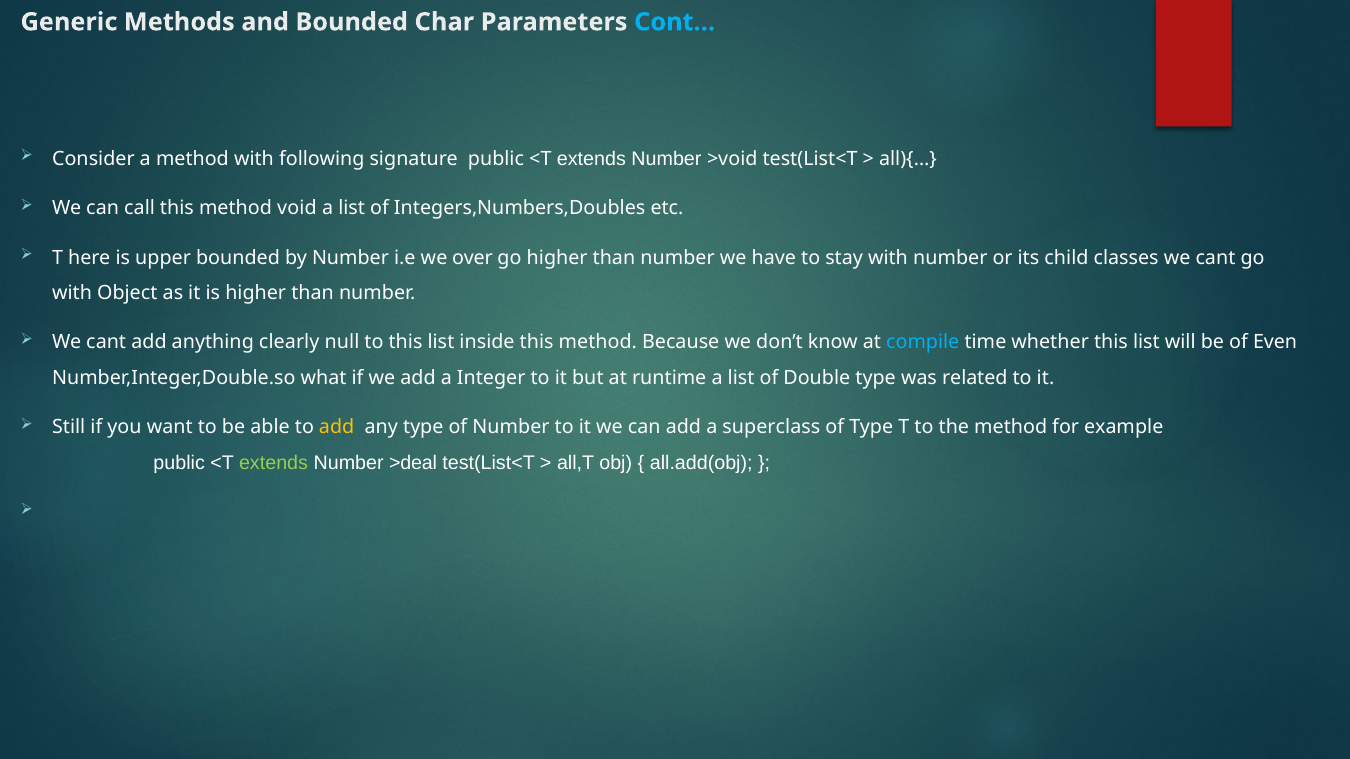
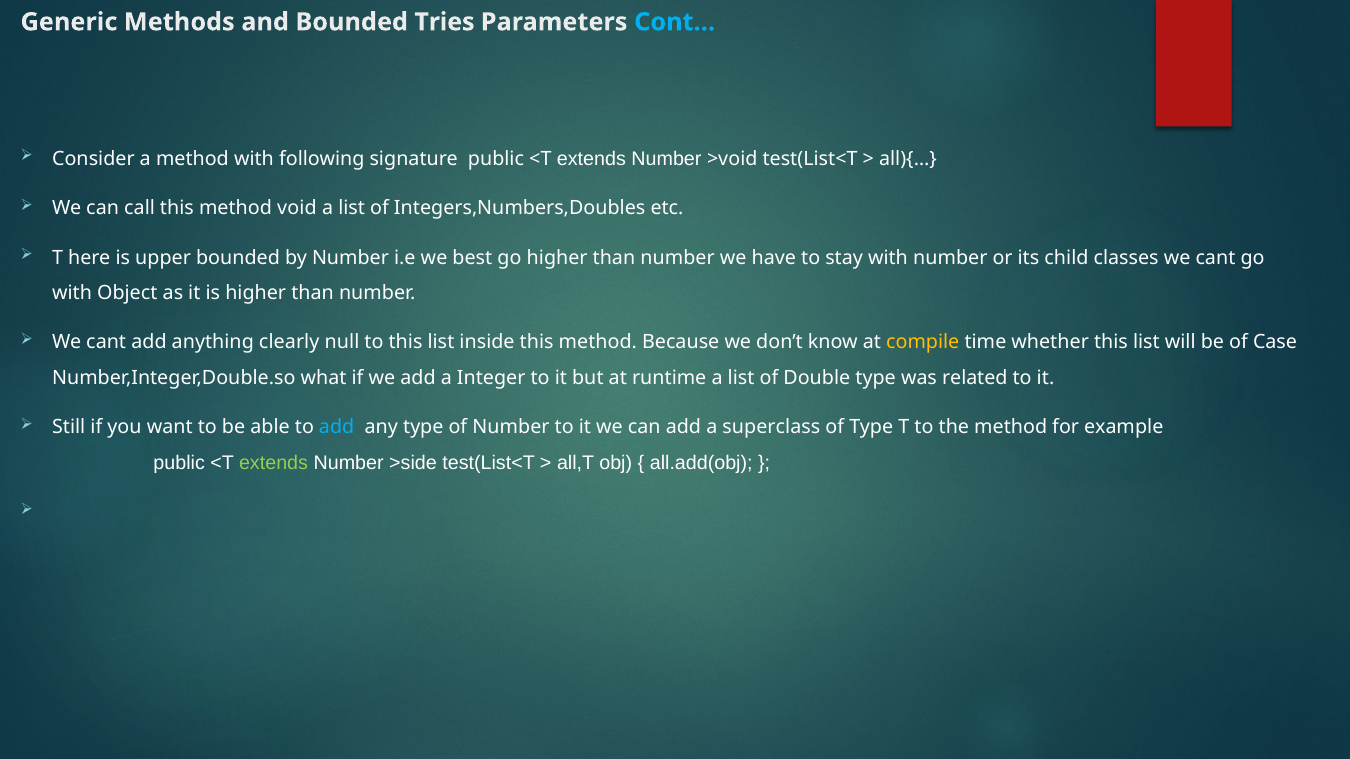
Char: Char -> Tries
over: over -> best
compile colour: light blue -> yellow
Even: Even -> Case
add at (337, 428) colour: yellow -> light blue
>deal: >deal -> >side
